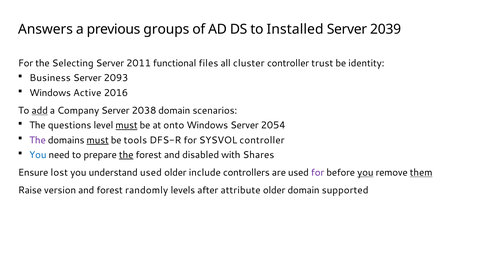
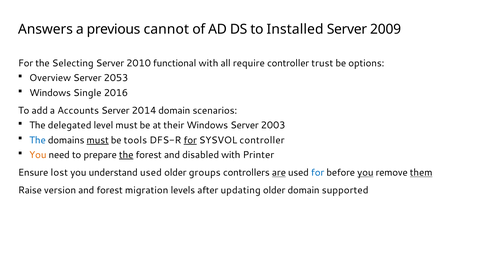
groups: groups -> cannot
2039: 2039 -> 2009
2011: 2011 -> 2010
functional files: files -> with
cluster: cluster -> require
identity: identity -> options
Business: Business -> Overview
2093: 2093 -> 2053
Active: Active -> Single
add underline: present -> none
Company: Company -> Accounts
2038: 2038 -> 2014
questions: questions -> delegated
must at (127, 125) underline: present -> none
onto: onto -> their
2054: 2054 -> 2003
The at (38, 140) colour: purple -> blue
for at (190, 140) underline: none -> present
You at (38, 155) colour: blue -> orange
Shares: Shares -> Printer
include: include -> groups
are underline: none -> present
for at (318, 173) colour: purple -> blue
randomly: randomly -> migration
attribute: attribute -> updating
